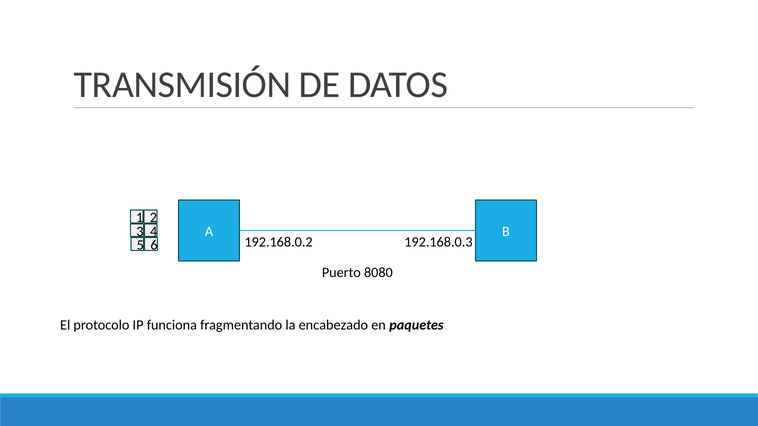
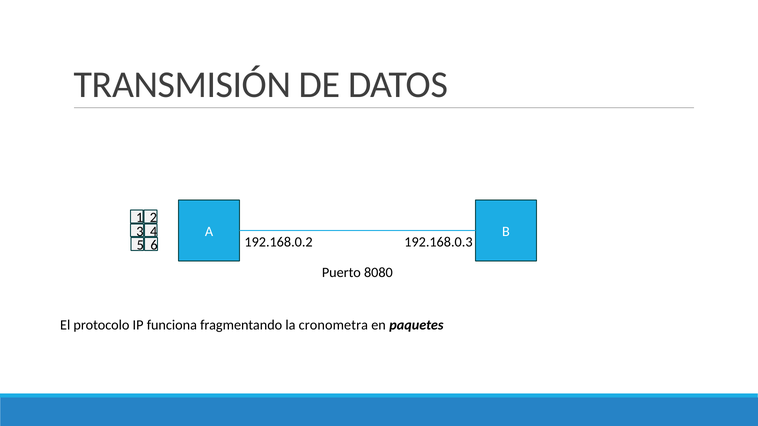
encabezado: encabezado -> cronometra
